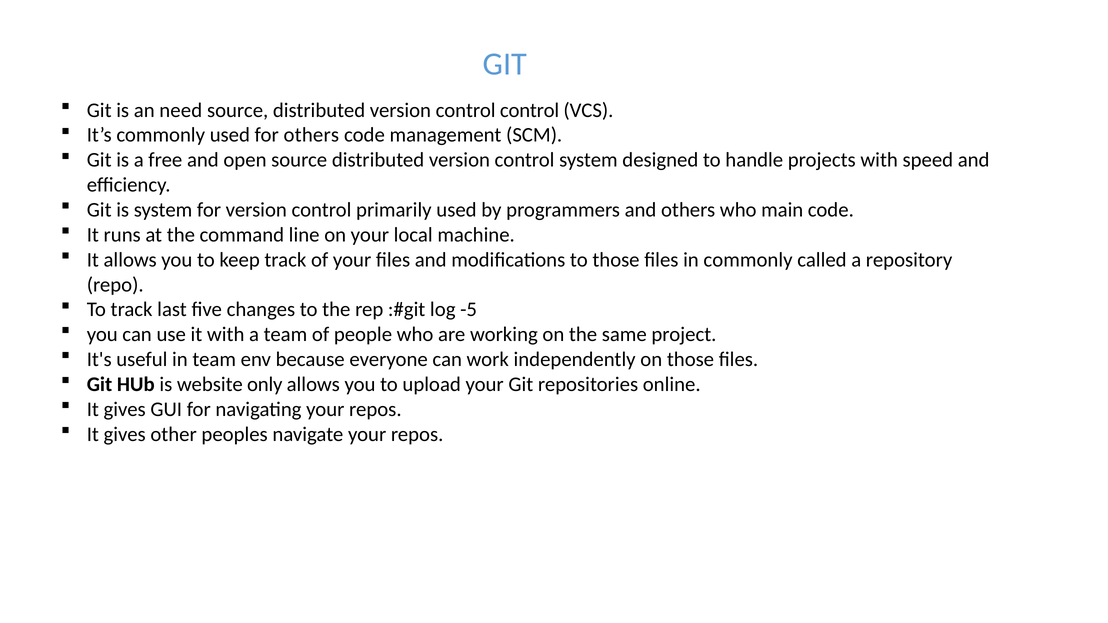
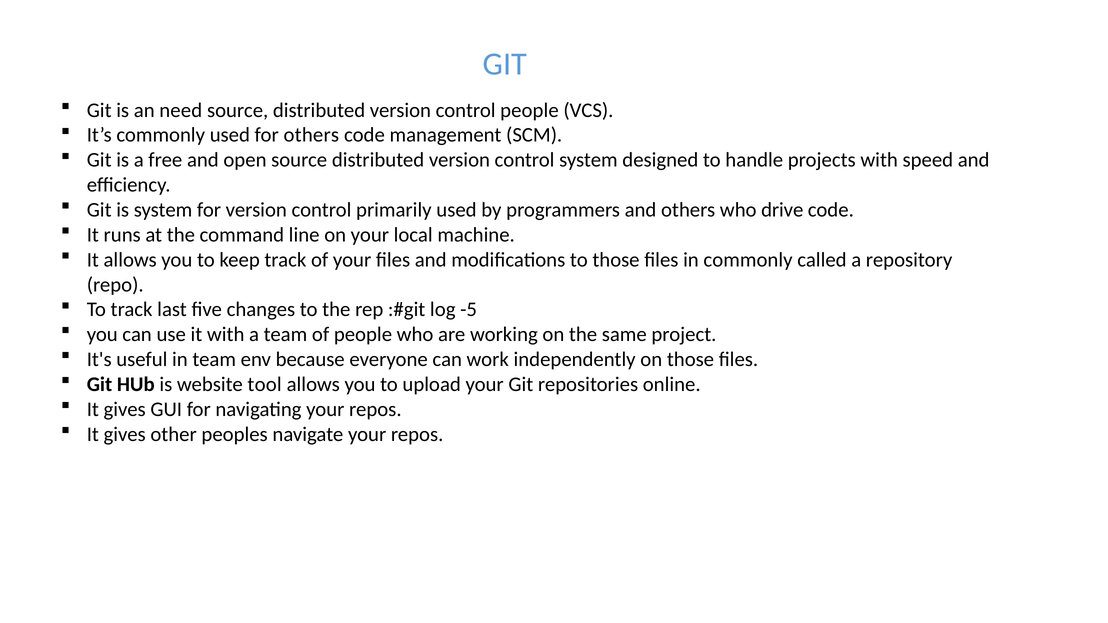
control control: control -> people
main: main -> drive
only: only -> tool
